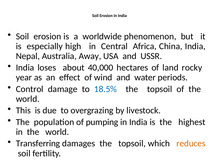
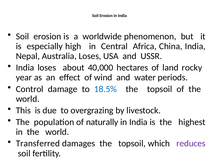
Australia Away: Away -> Loses
pumping: pumping -> naturally
Transferring: Transferring -> Transferred
reduces colour: orange -> purple
